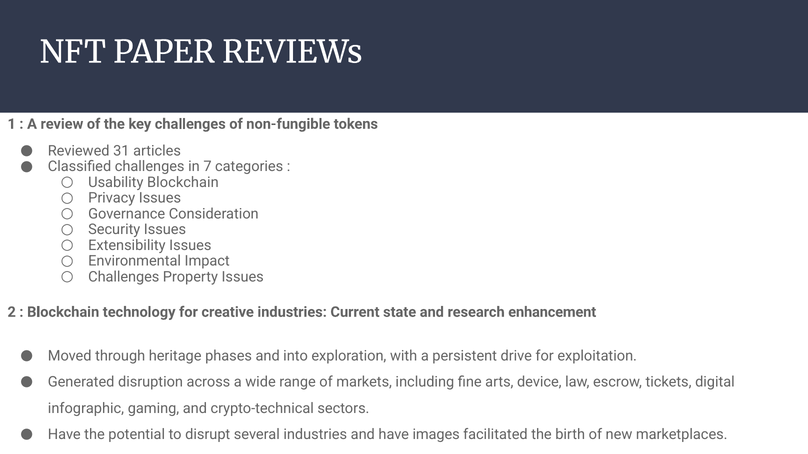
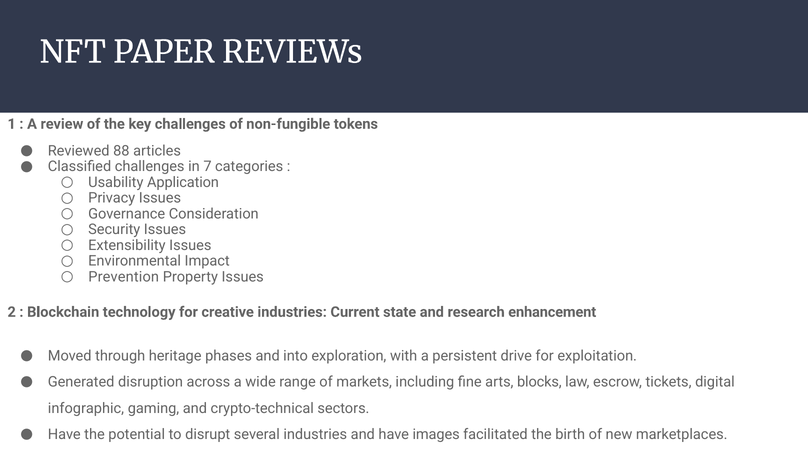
31: 31 -> 88
Usability Blockchain: Blockchain -> Application
Challenges at (124, 277): Challenges -> Prevention
device: device -> blocks
